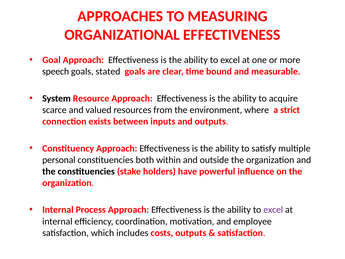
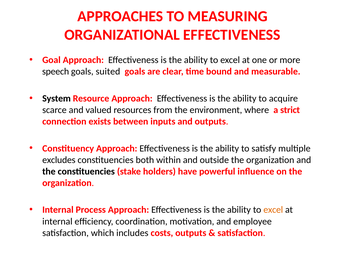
stated: stated -> suited
personal: personal -> excludes
excel at (273, 210) colour: purple -> orange
